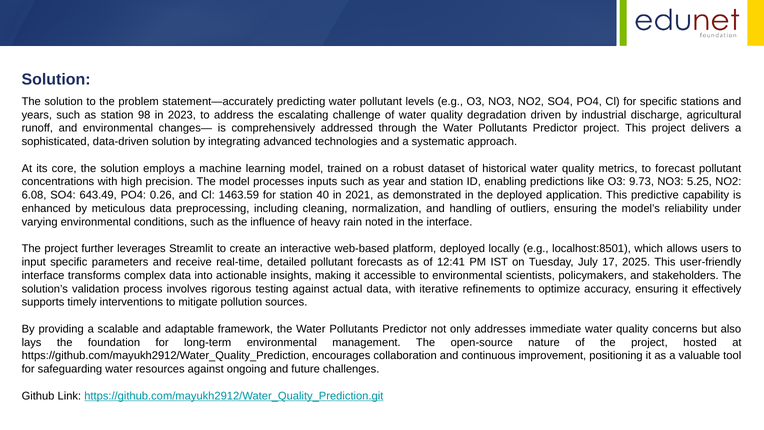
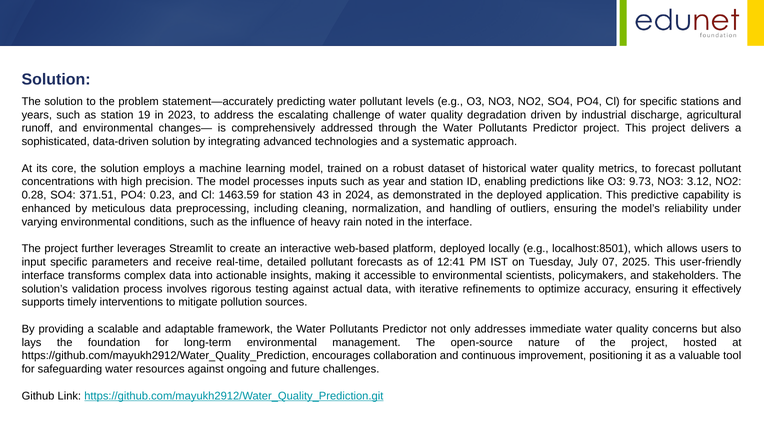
98: 98 -> 19
5.25: 5.25 -> 3.12
6.08: 6.08 -> 0.28
643.49: 643.49 -> 371.51
0.26: 0.26 -> 0.23
40: 40 -> 43
2021: 2021 -> 2024
17: 17 -> 07
